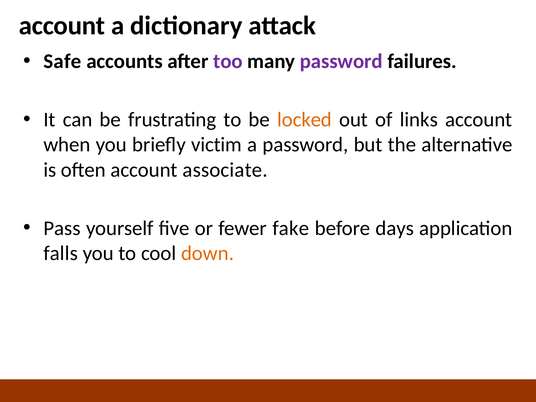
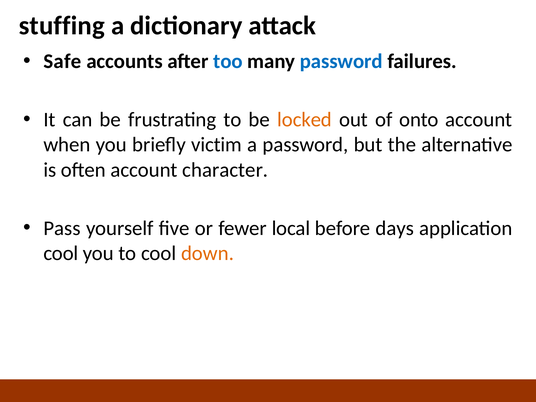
account at (62, 26): account -> stuffing
too colour: purple -> blue
password at (341, 61) colour: purple -> blue
links: links -> onto
associate: associate -> character
fake: fake -> local
falls at (61, 253): falls -> cool
